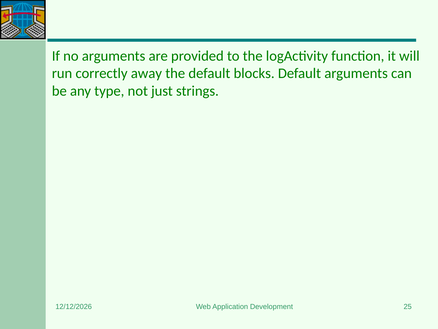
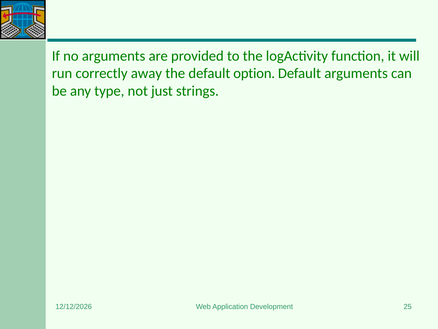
blocks: blocks -> option
